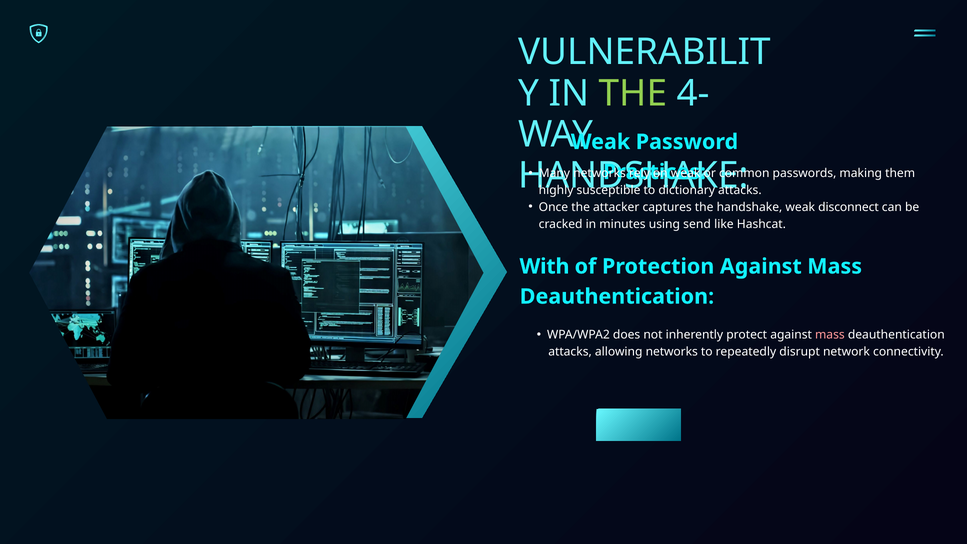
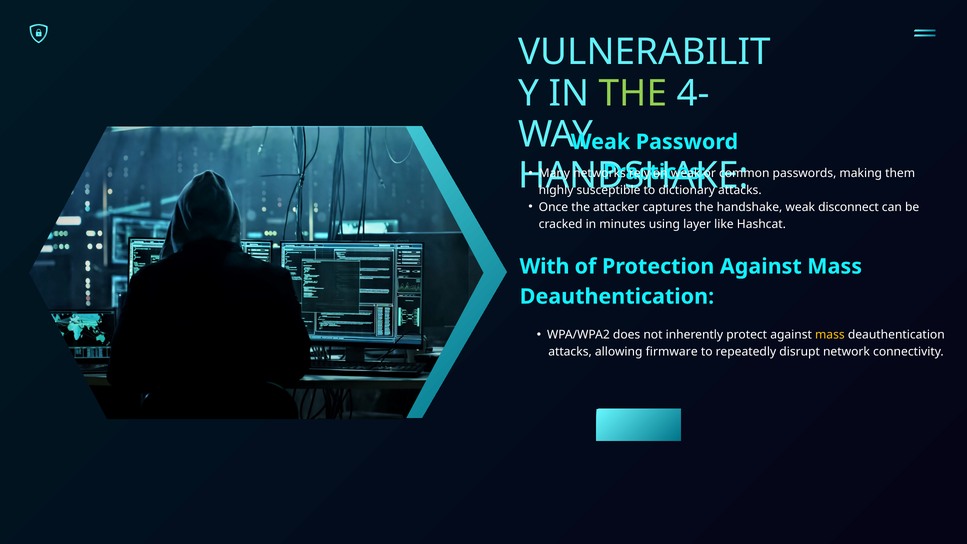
send: send -> layer
mass at (830, 335) colour: pink -> yellow
allowing networks: networks -> firmware
